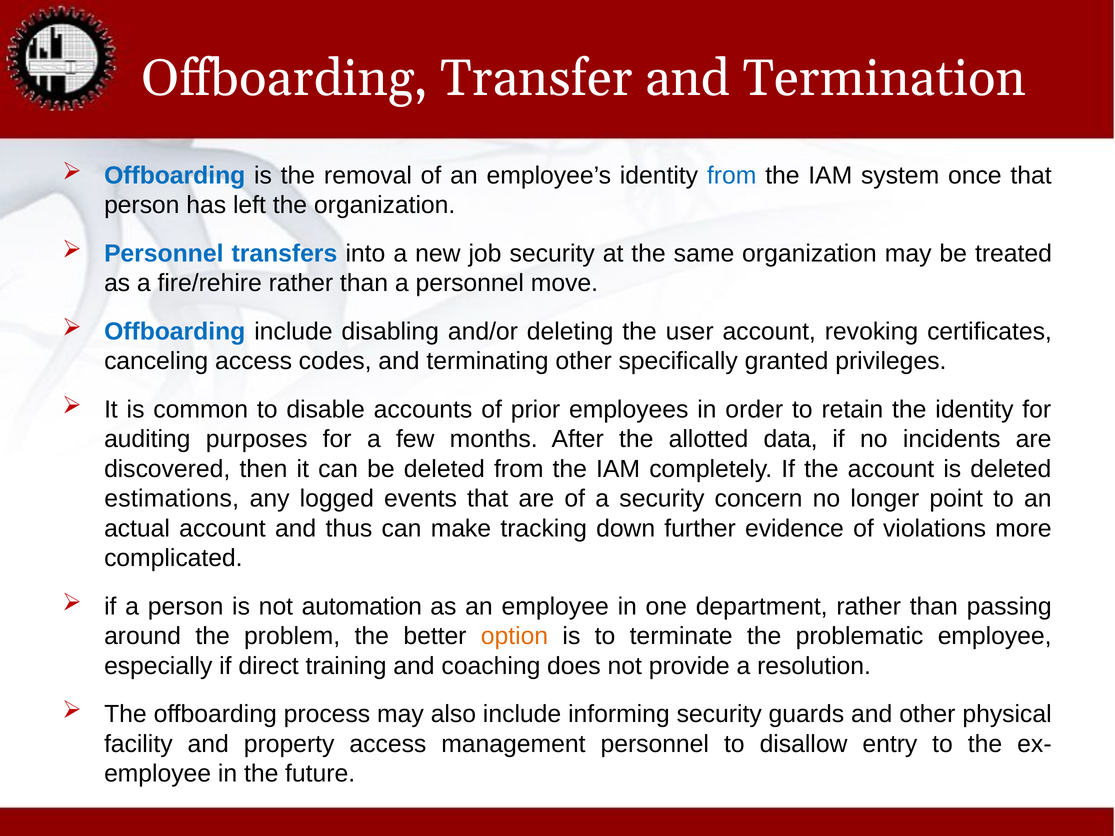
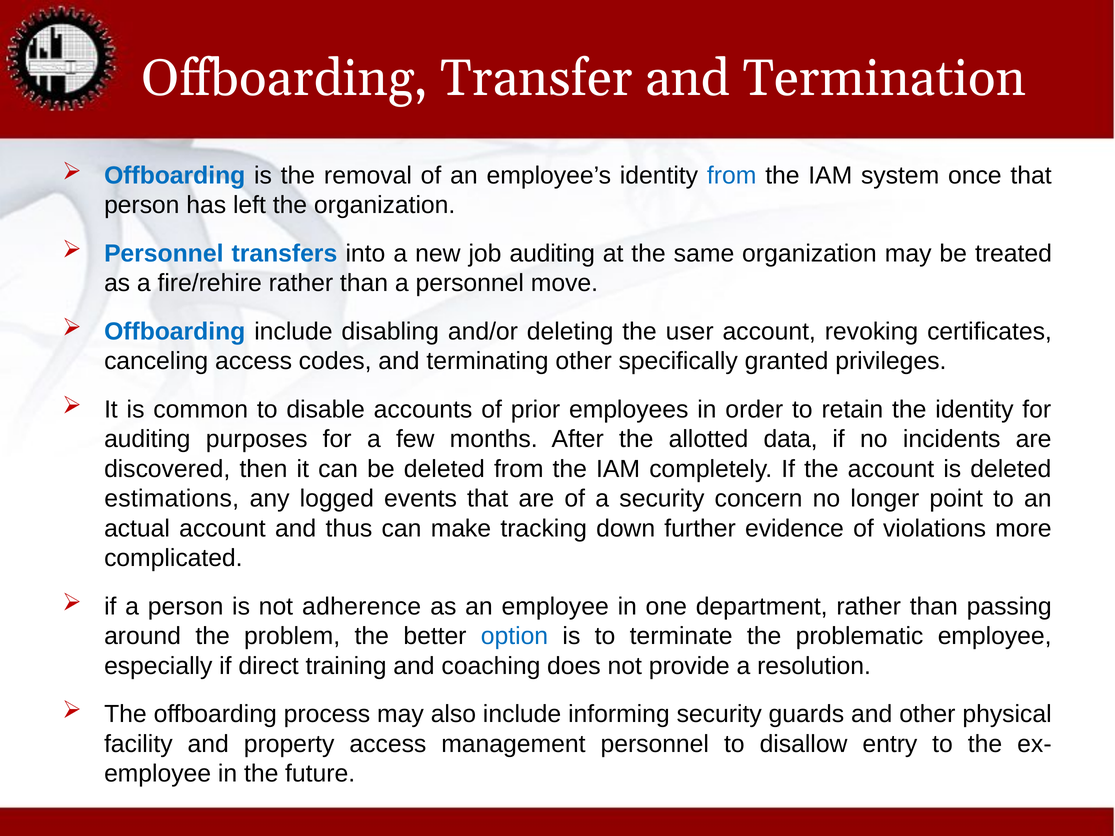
job security: security -> auditing
automation: automation -> adherence
option colour: orange -> blue
